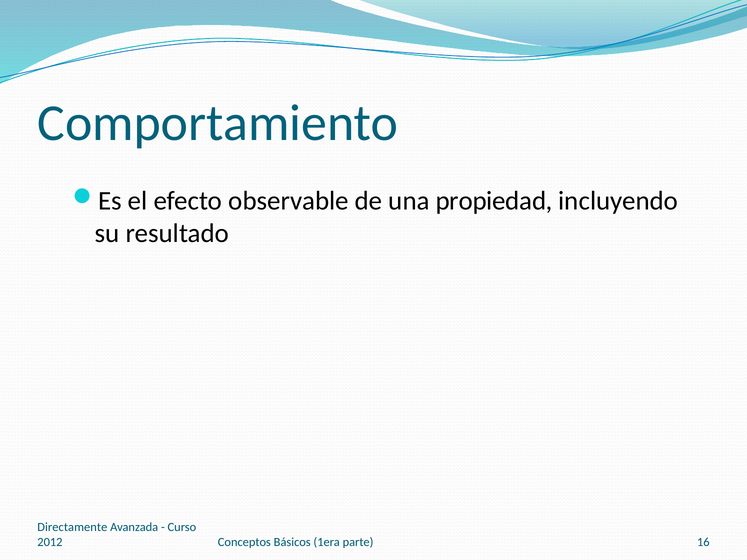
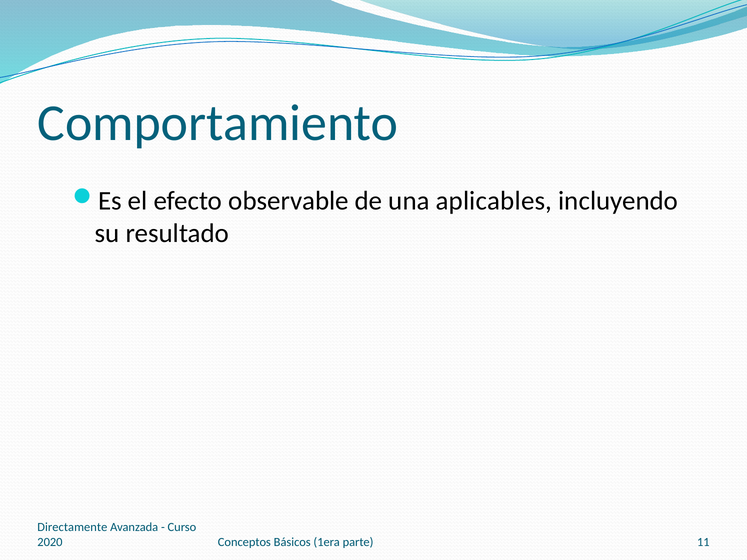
propiedad: propiedad -> aplicables
16: 16 -> 11
2012: 2012 -> 2020
